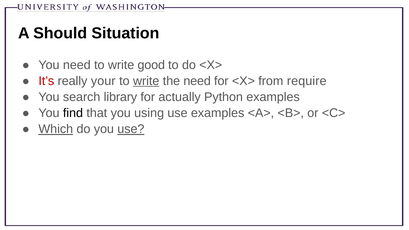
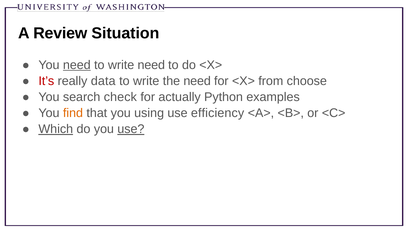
Should: Should -> Review
need at (77, 65) underline: none -> present
write good: good -> need
your: your -> data
write at (146, 81) underline: present -> none
require: require -> choose
library: library -> check
find colour: black -> orange
use examples: examples -> efficiency
